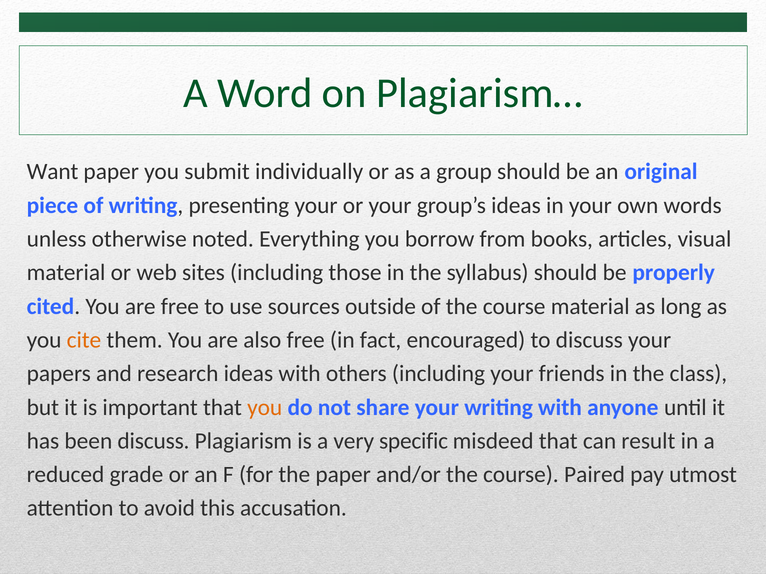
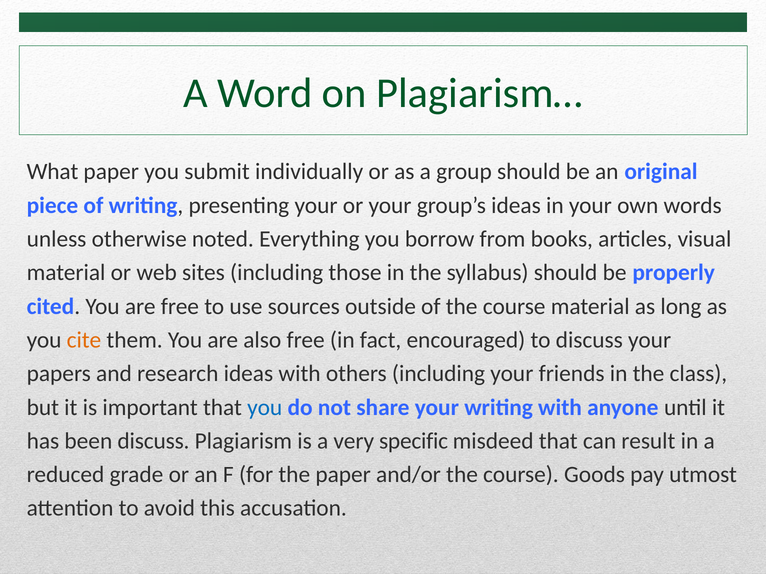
Want: Want -> What
you at (265, 408) colour: orange -> blue
Paired: Paired -> Goods
